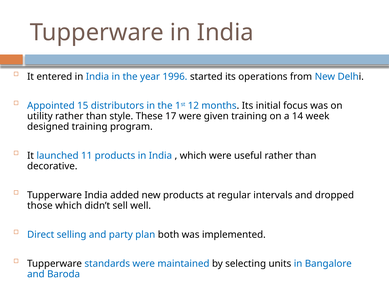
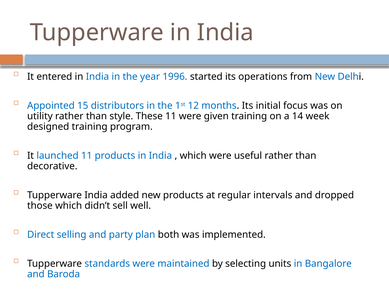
These 17: 17 -> 11
